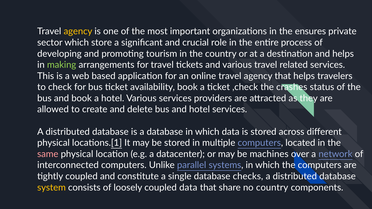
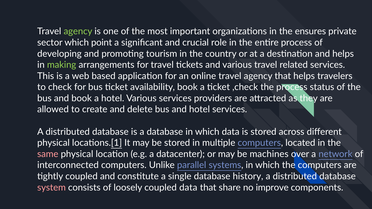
agency at (78, 31) colour: yellow -> light green
store: store -> point
the crashes: crashes -> process
checks: checks -> history
system colour: yellow -> pink
no country: country -> improve
